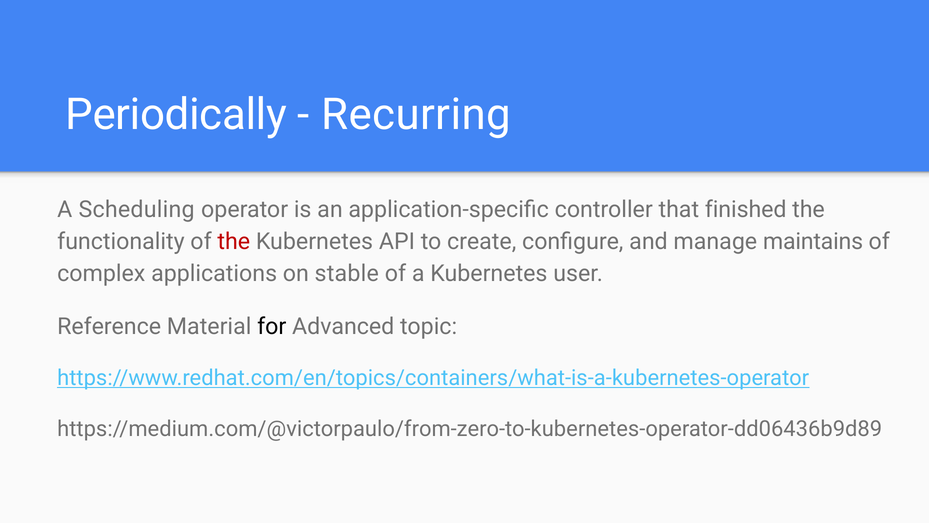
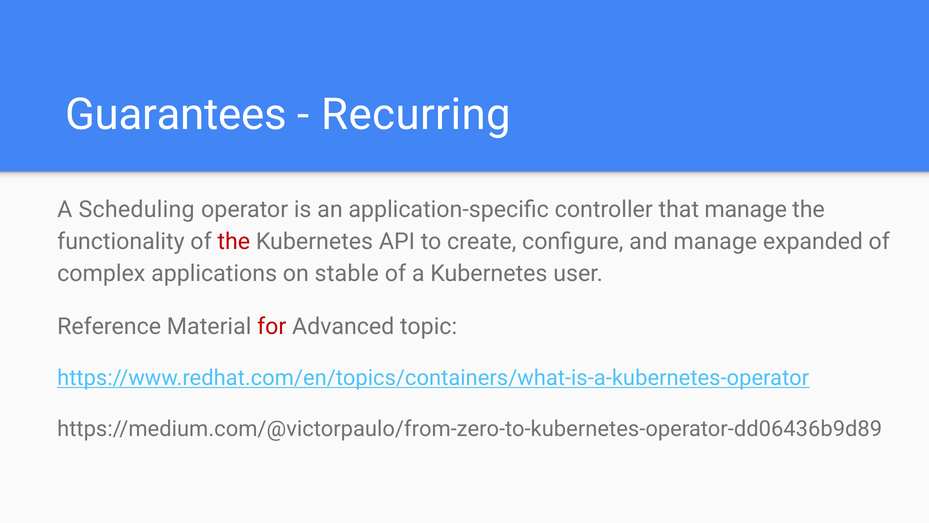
Periodically: Periodically -> Guarantees
that finished: finished -> manage
maintains: maintains -> expanded
for colour: black -> red
